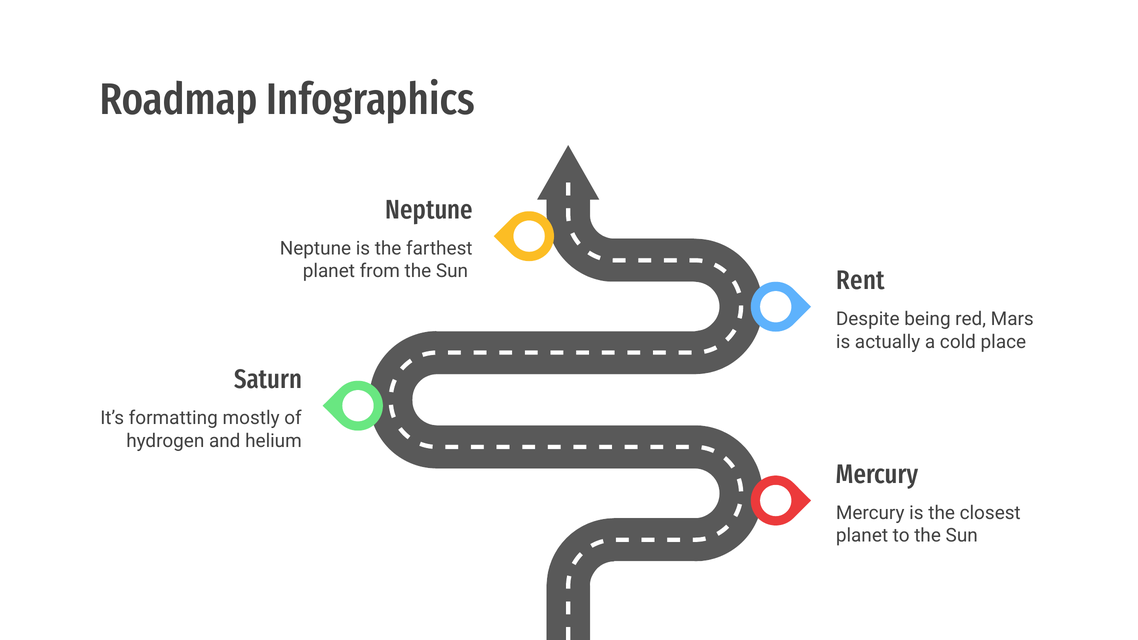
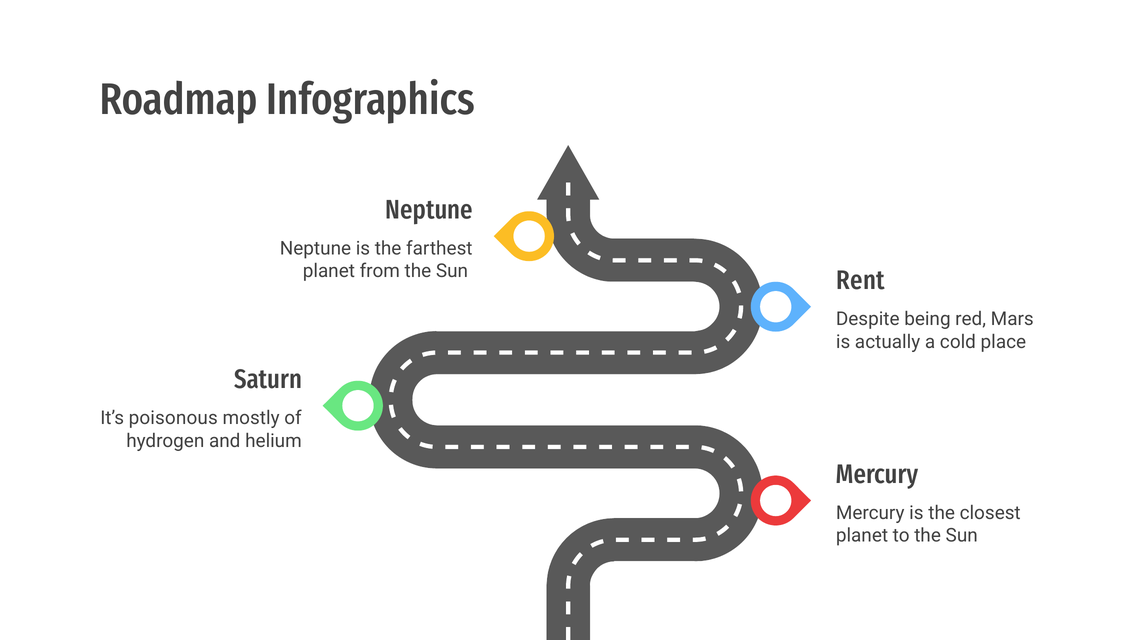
formatting: formatting -> poisonous
